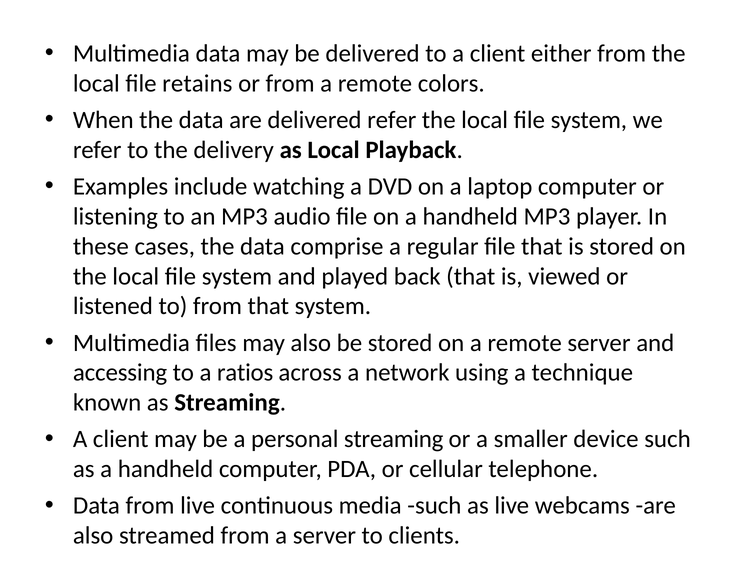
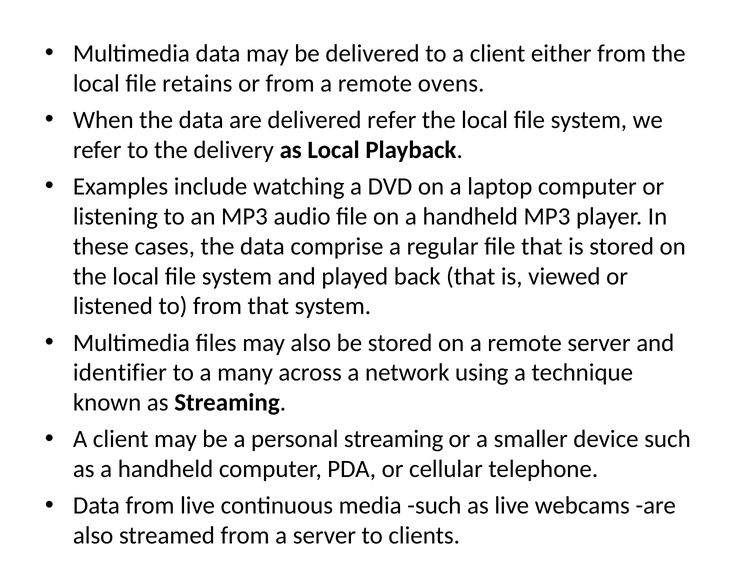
colors: colors -> ovens
accessing: accessing -> identifier
ratios: ratios -> many
